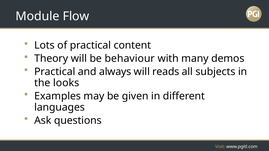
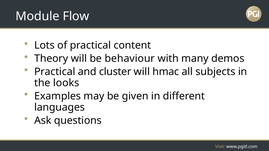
always: always -> cluster
reads: reads -> hmac
